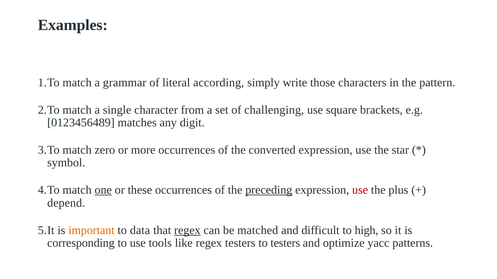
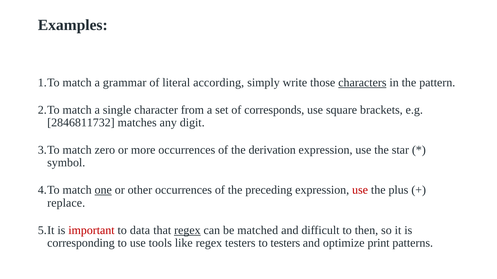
characters underline: none -> present
challenging: challenging -> corresponds
0123456489: 0123456489 -> 2846811732
converted: converted -> derivation
these: these -> other
preceding underline: present -> none
depend: depend -> replace
important colour: orange -> red
high: high -> then
yacc: yacc -> print
